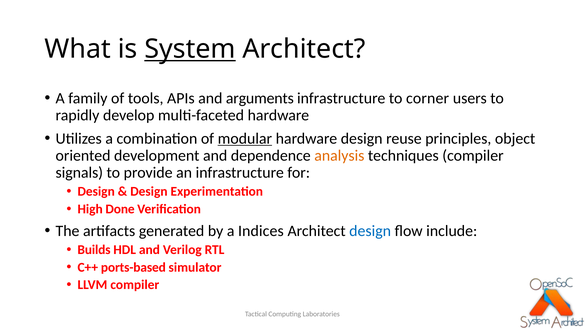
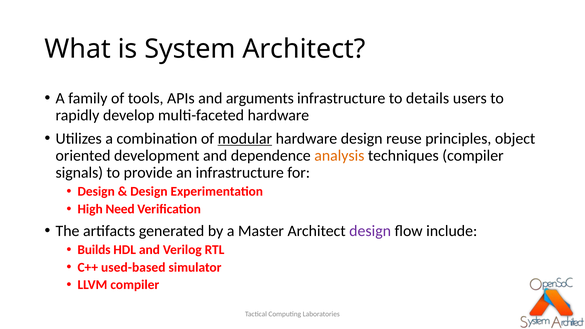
System underline: present -> none
corner: corner -> details
Done: Done -> Need
Indices: Indices -> Master
design at (370, 231) colour: blue -> purple
ports-based: ports-based -> used-based
